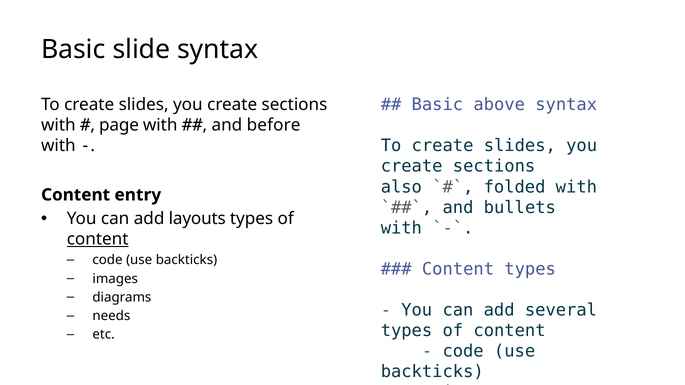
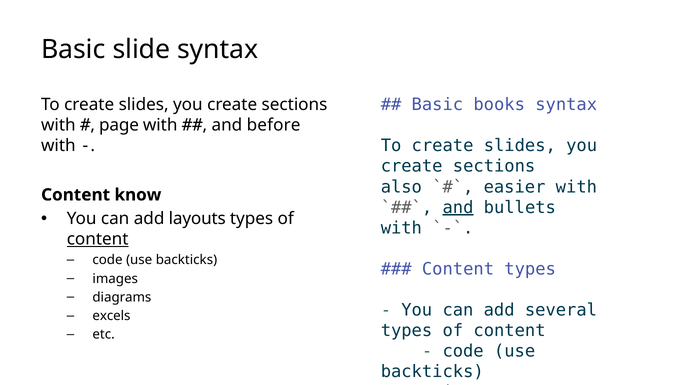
above: above -> books
folded: folded -> easier
entry: entry -> know
and at (458, 208) underline: none -> present
needs: needs -> excels
